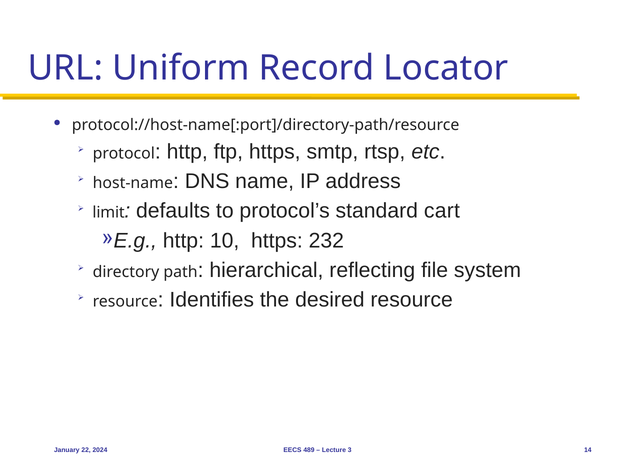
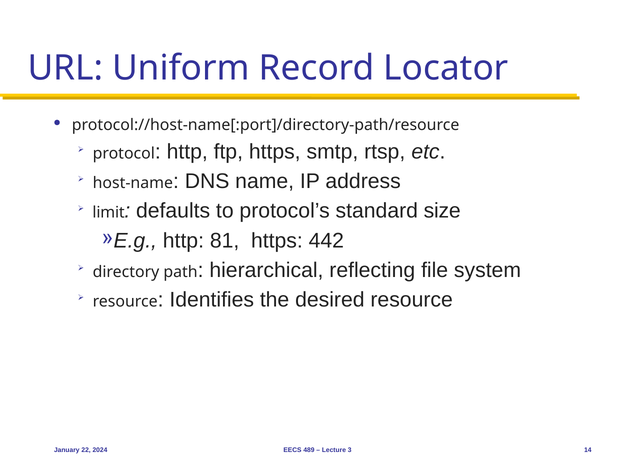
cart: cart -> size
10: 10 -> 81
232: 232 -> 442
